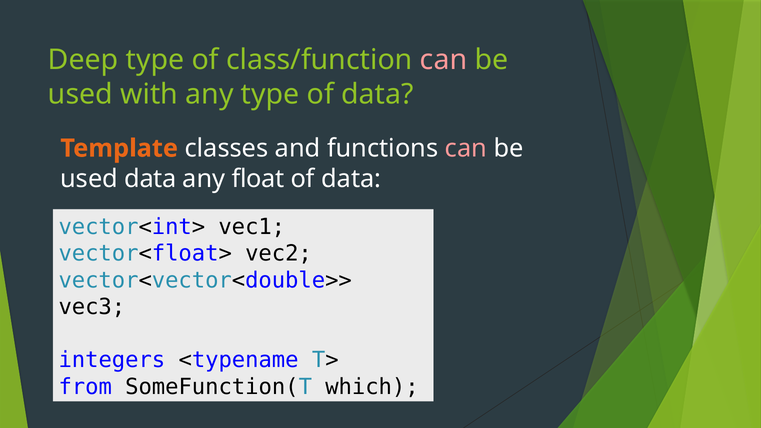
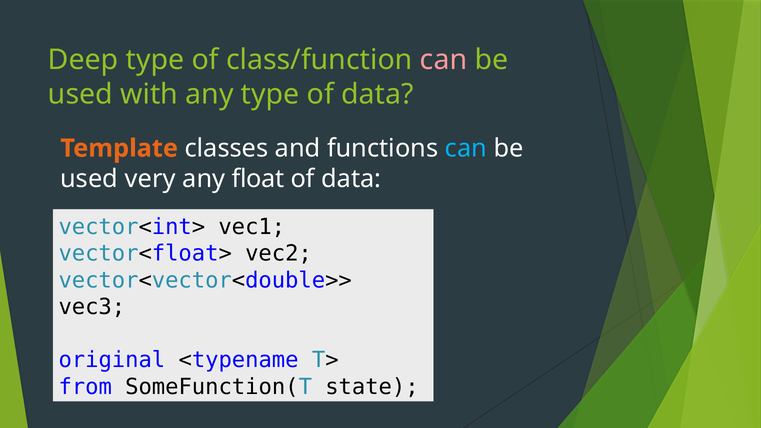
can at (466, 148) colour: pink -> light blue
used data: data -> very
integers: integers -> original
which: which -> state
